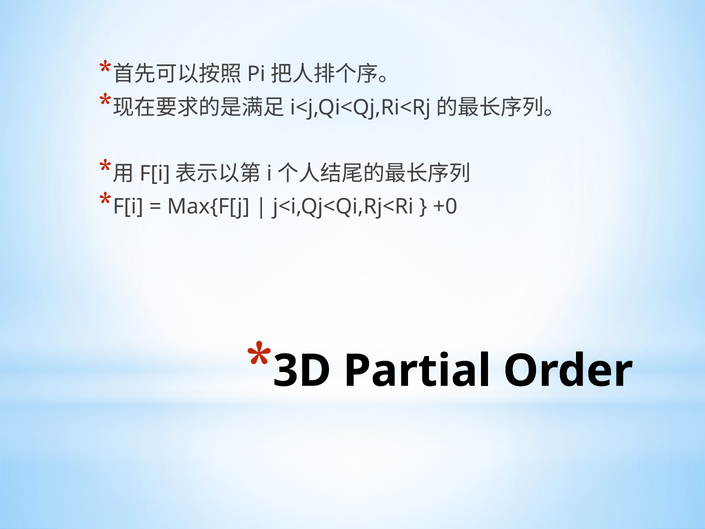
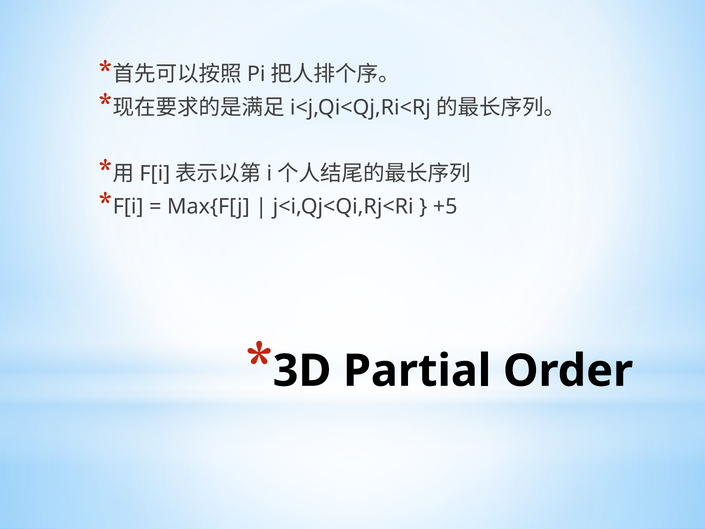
+0: +0 -> +5
